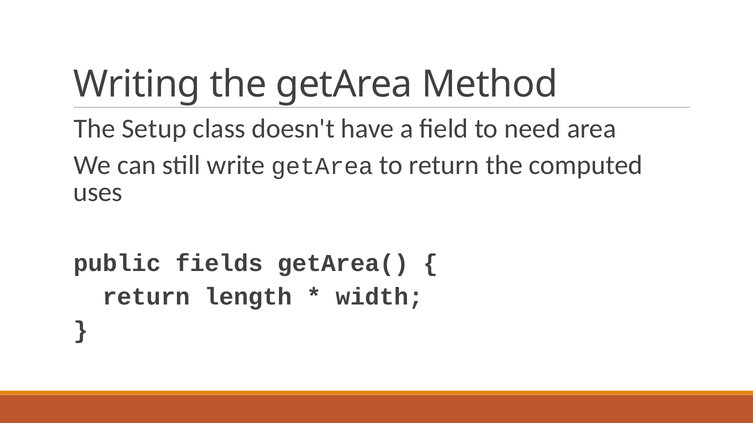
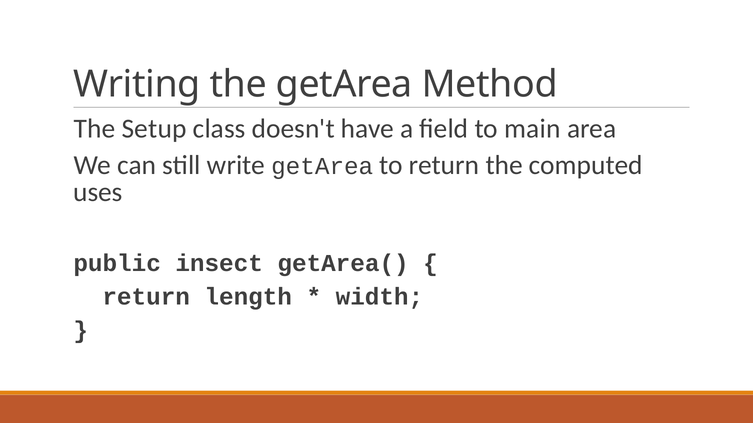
need: need -> main
fields: fields -> insect
